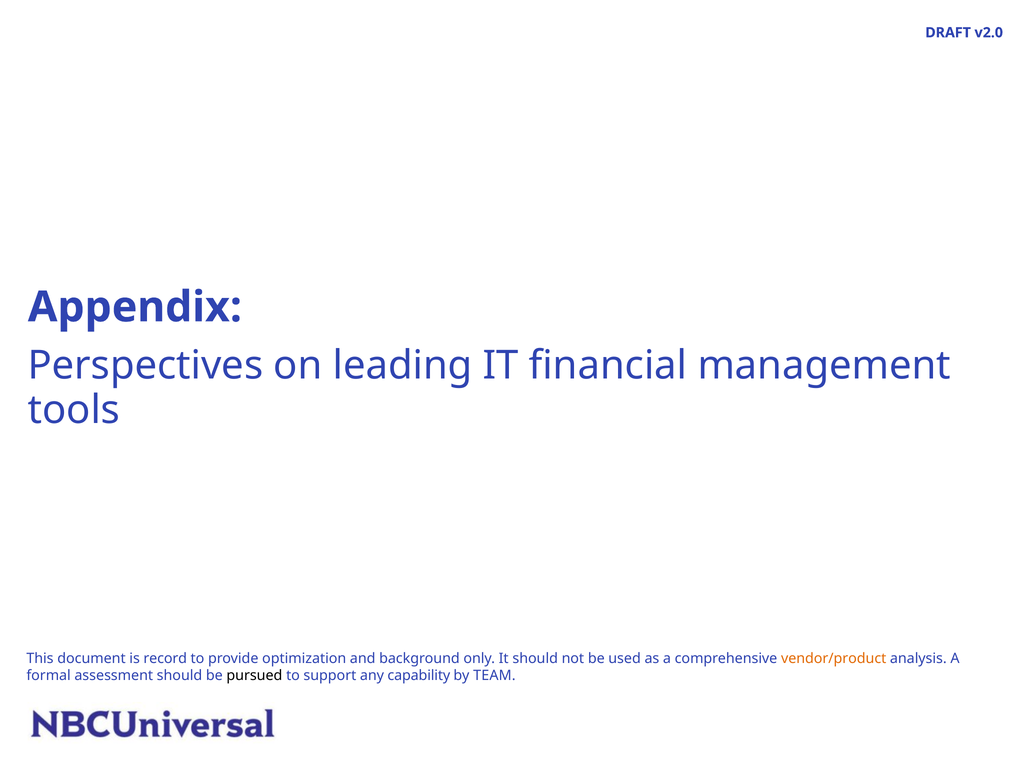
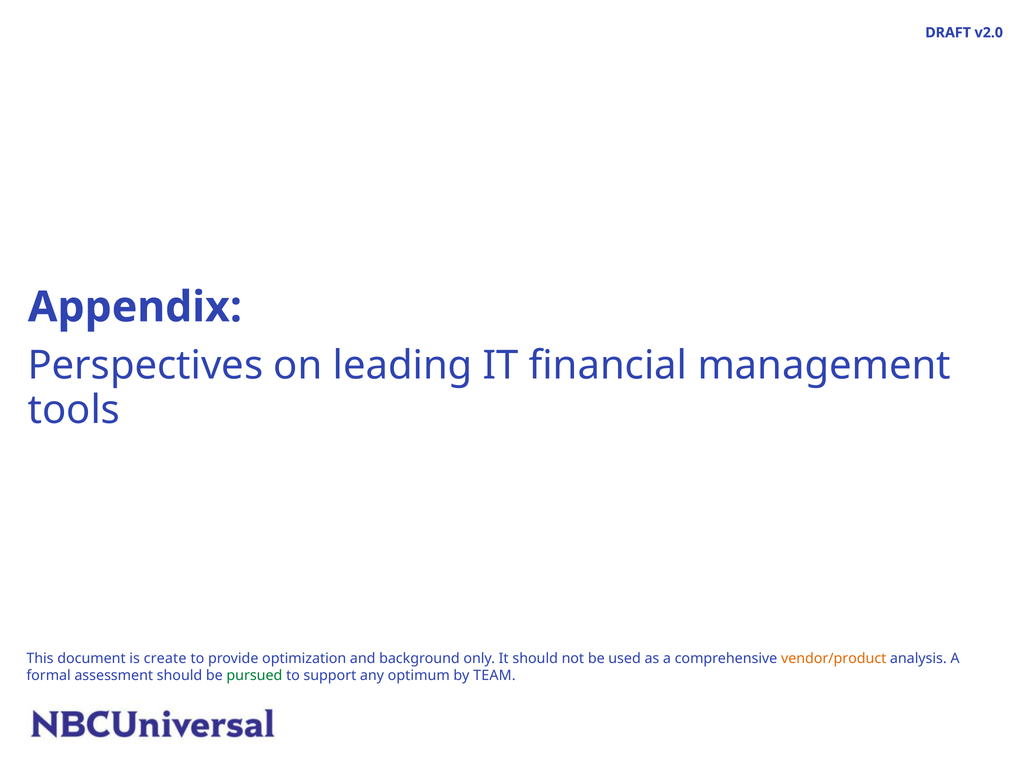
record: record -> create
pursued colour: black -> green
capability: capability -> optimum
